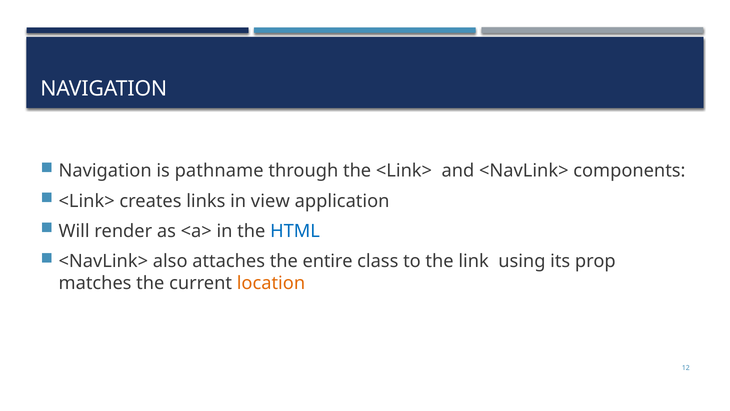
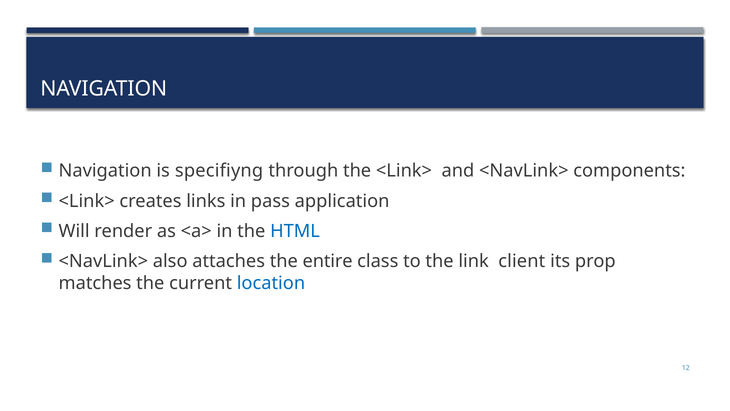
pathname: pathname -> specifiyng
view: view -> pass
using: using -> client
location colour: orange -> blue
